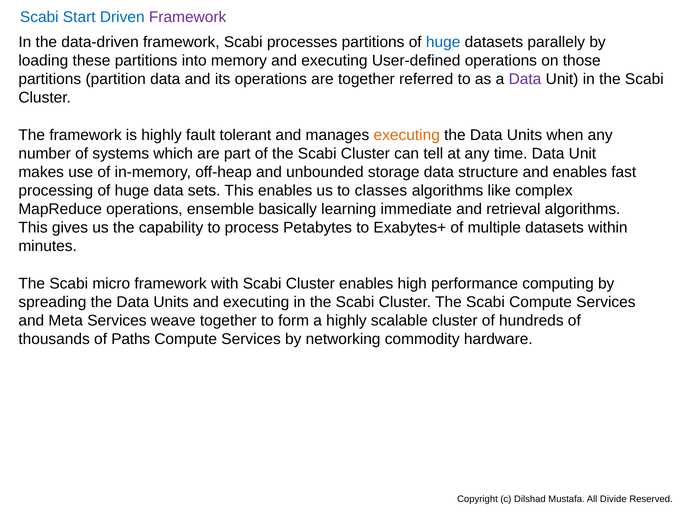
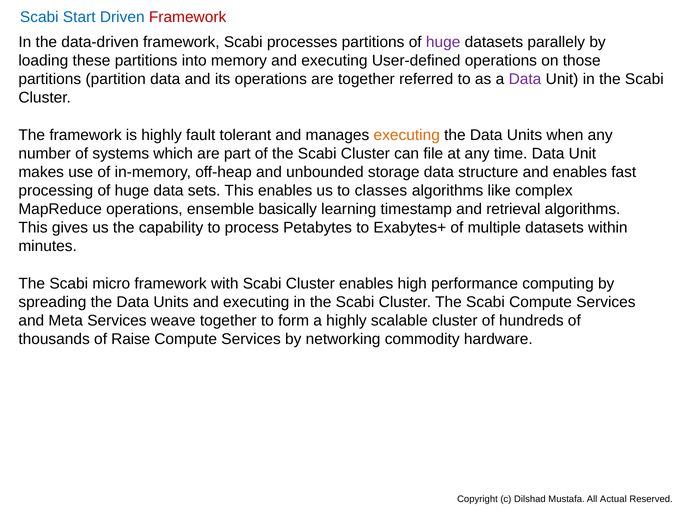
Framework at (188, 17) colour: purple -> red
huge at (443, 42) colour: blue -> purple
tell: tell -> file
immediate: immediate -> timestamp
Paths: Paths -> Raise
Divide: Divide -> Actual
